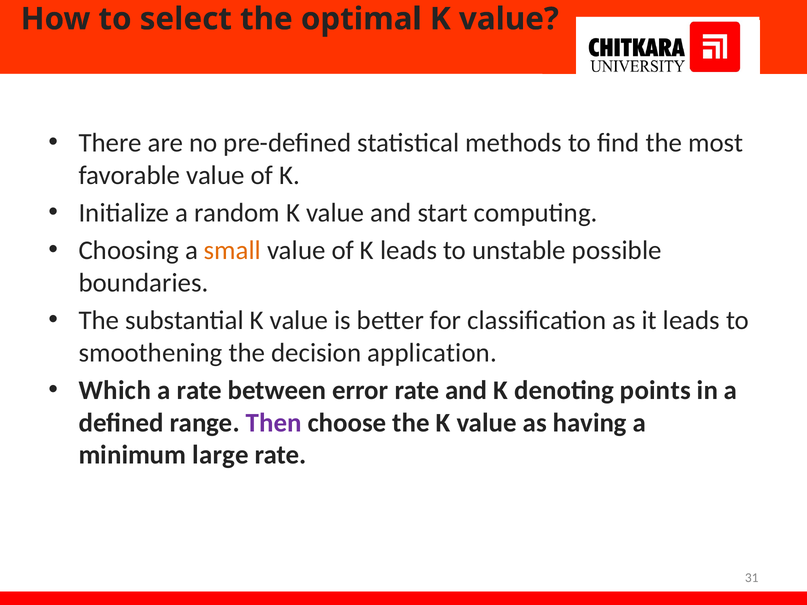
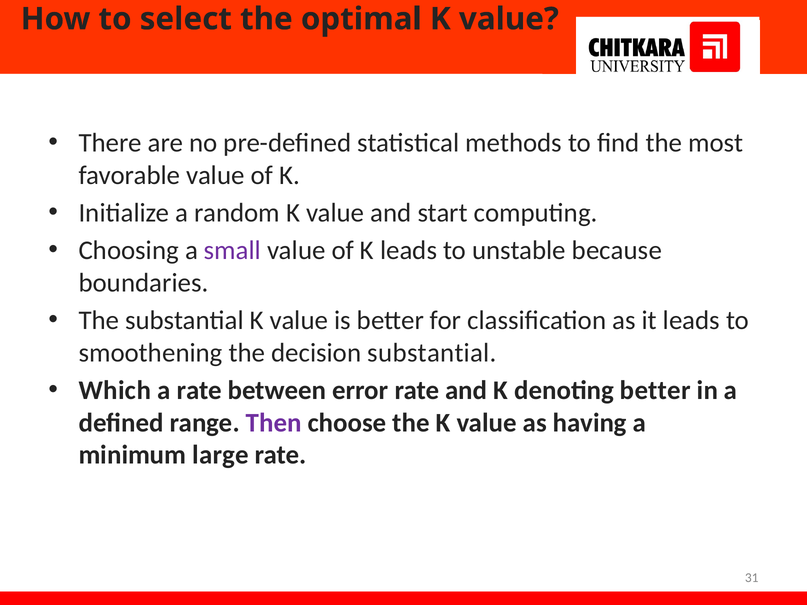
small colour: orange -> purple
possible: possible -> because
decision application: application -> substantial
denoting points: points -> better
